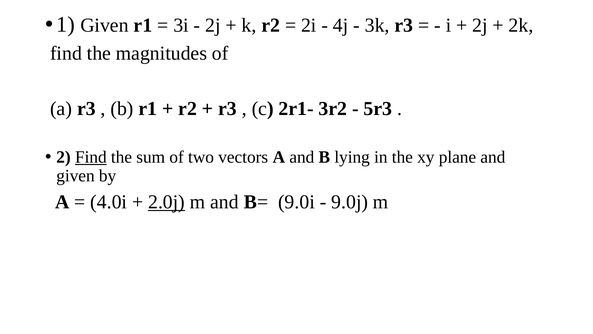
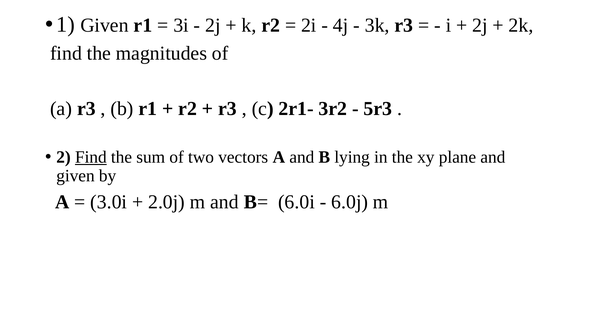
4.0i: 4.0i -> 3.0i
2.0j underline: present -> none
9.0i: 9.0i -> 6.0i
9.0j: 9.0j -> 6.0j
